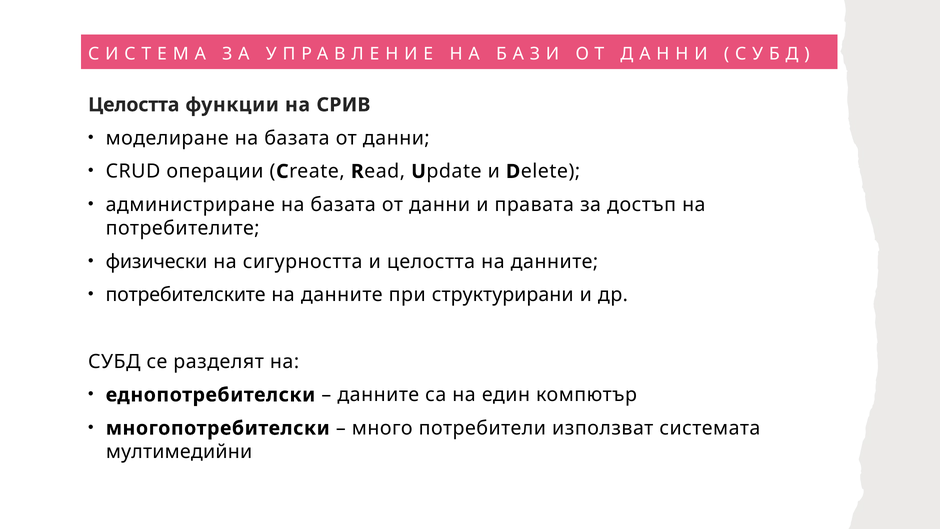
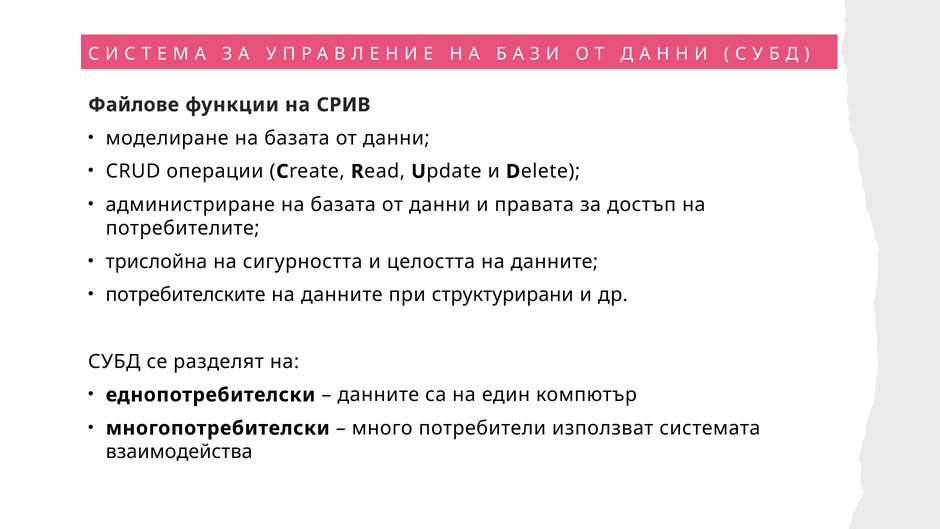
Целостта at (134, 105): Целостта -> Файлове
физически: физически -> трислойна
мултимедийни: мултимедийни -> взаимодейства
